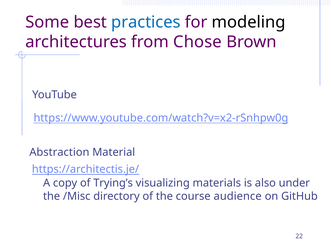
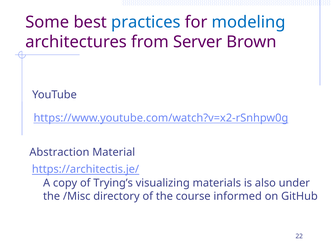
modeling colour: black -> blue
Chose: Chose -> Server
audience: audience -> informed
